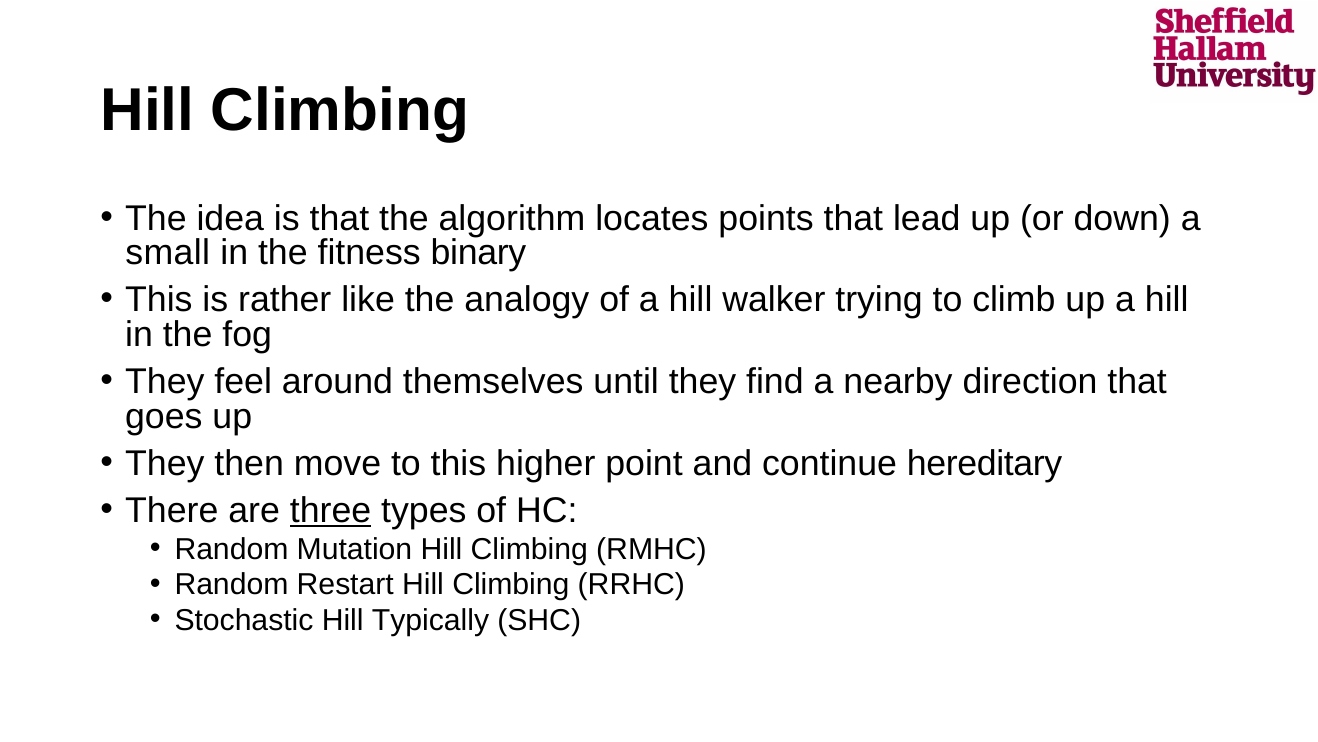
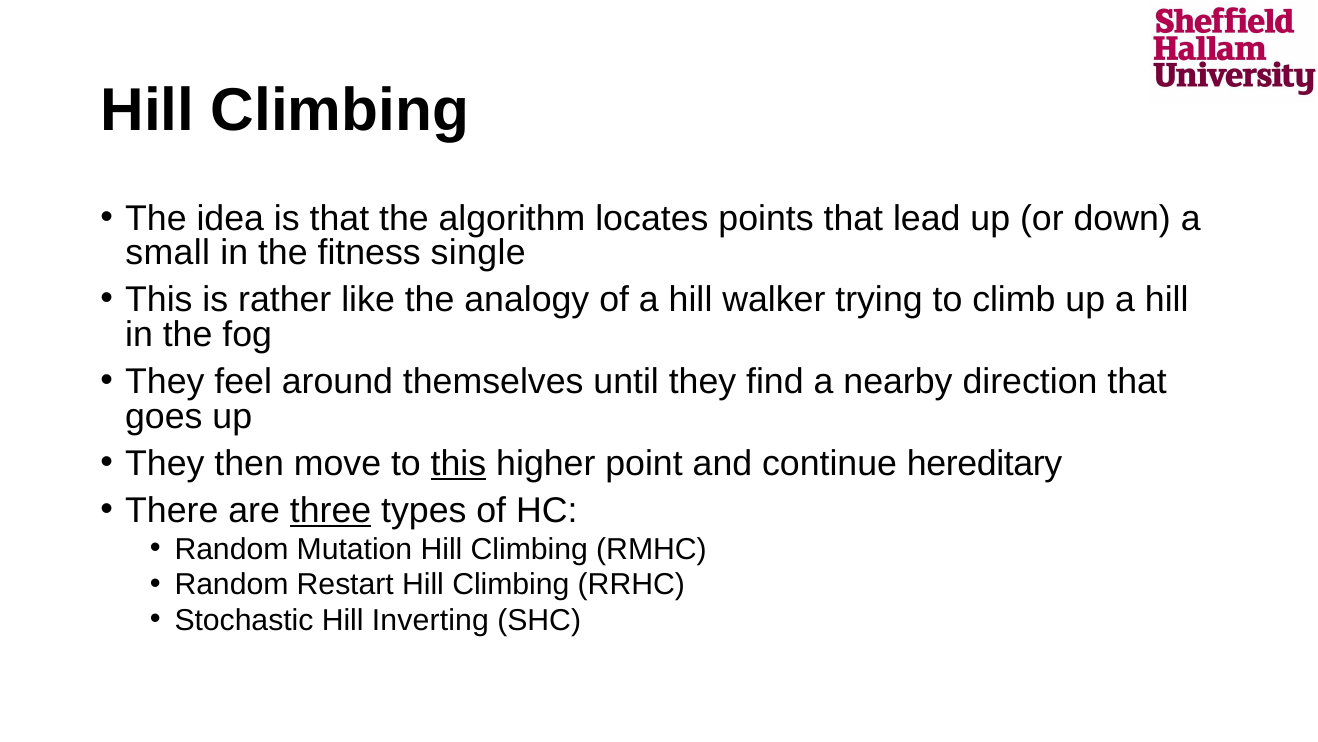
binary: binary -> single
this at (458, 463) underline: none -> present
Typically: Typically -> Inverting
